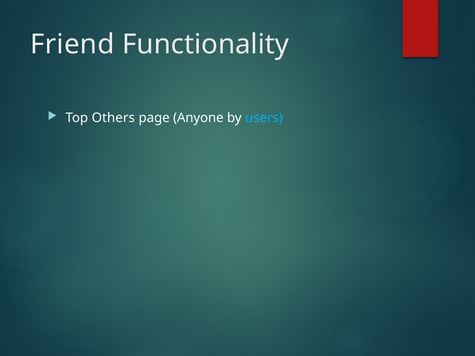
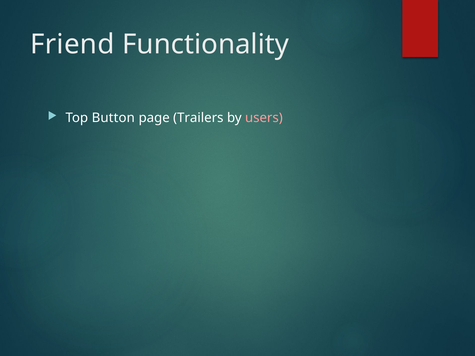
Others: Others -> Button
Anyone: Anyone -> Trailers
users colour: light blue -> pink
